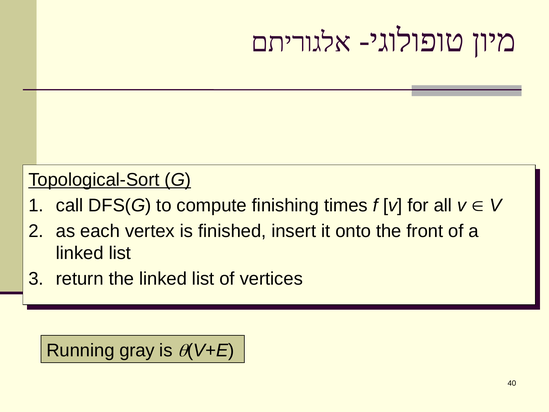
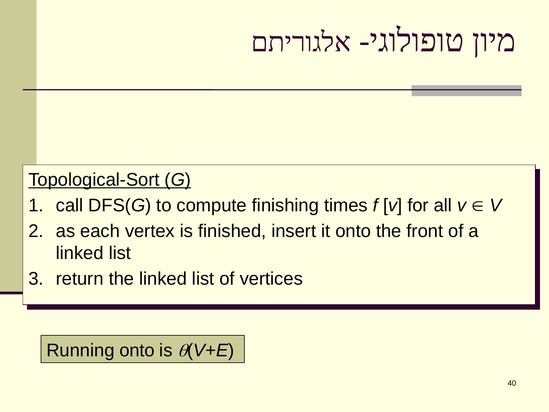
Running gray: gray -> onto
